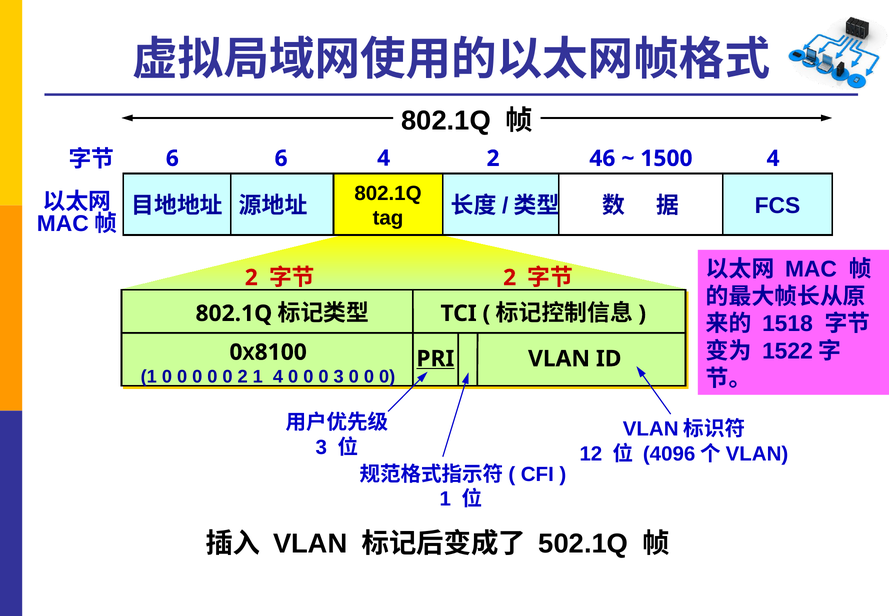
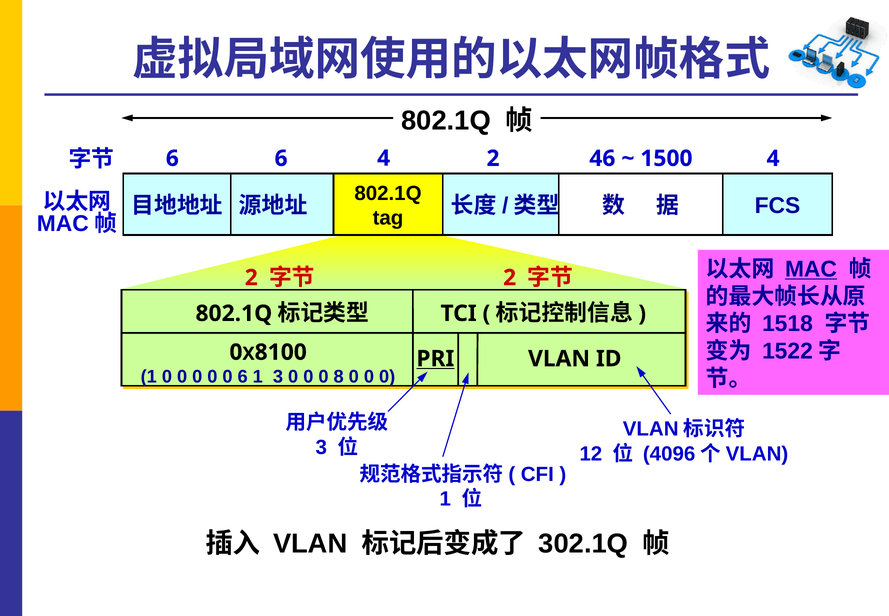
MAC underline: none -> present
0 2: 2 -> 6
1 4: 4 -> 3
0 3: 3 -> 8
502.1Q: 502.1Q -> 302.1Q
